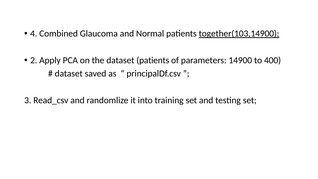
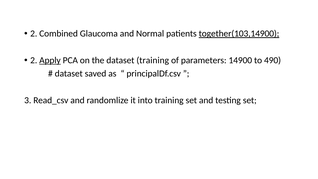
4 at (34, 34): 4 -> 2
Apply underline: none -> present
dataset patients: patients -> training
400: 400 -> 490
